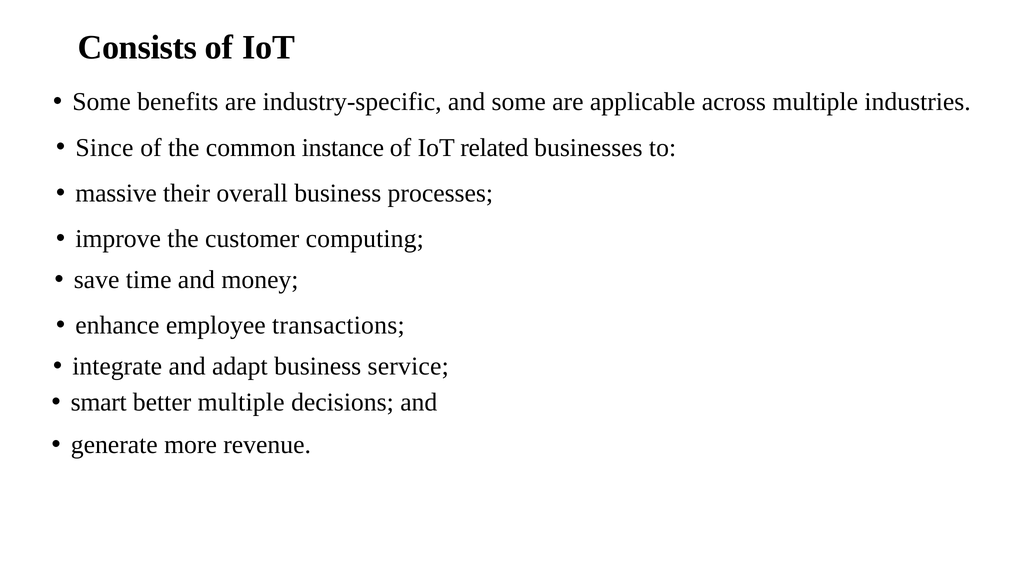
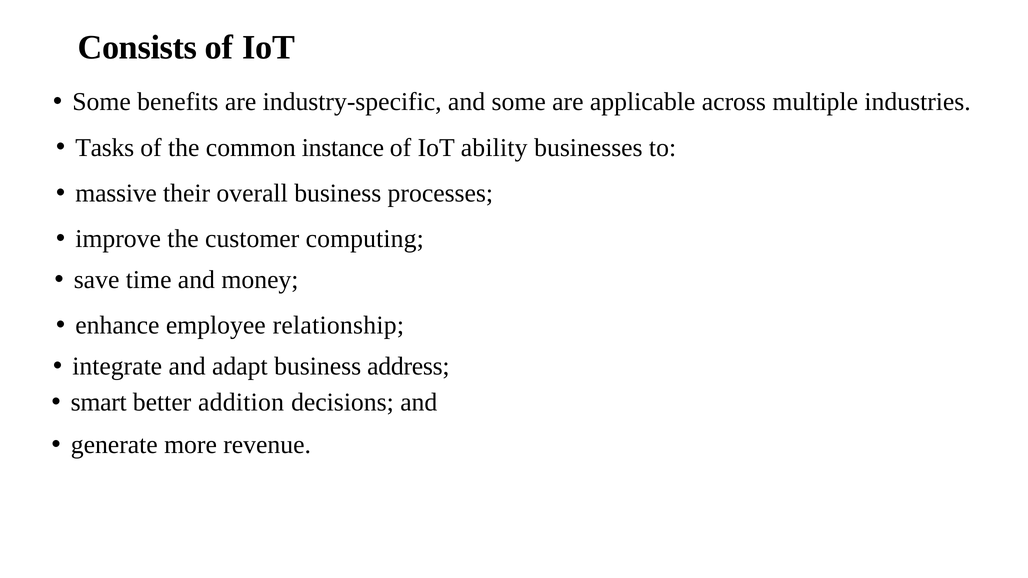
Since: Since -> Tasks
related: related -> ability
transactions: transactions -> relationship
service: service -> address
better multiple: multiple -> addition
